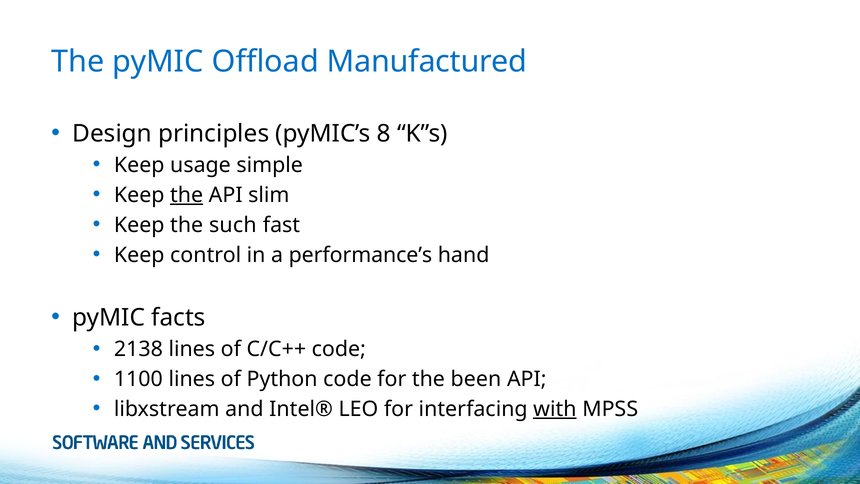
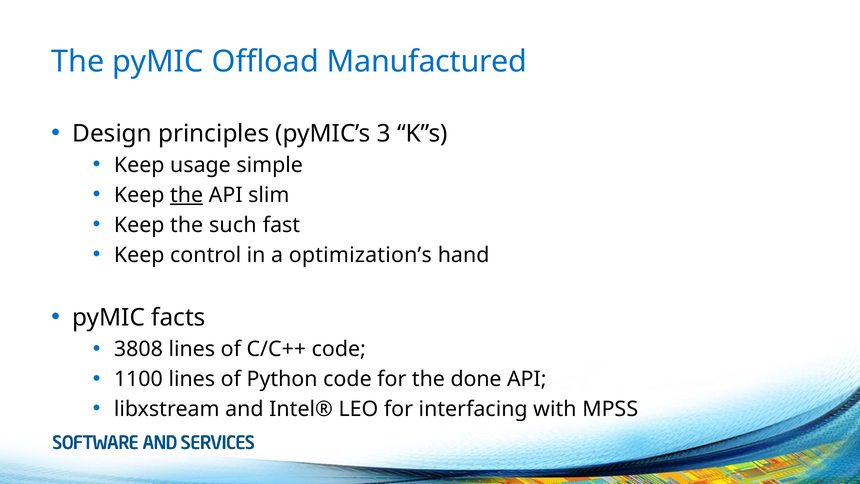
8: 8 -> 3
performance’s: performance’s -> optimization’s
2138: 2138 -> 3808
been: been -> done
with underline: present -> none
